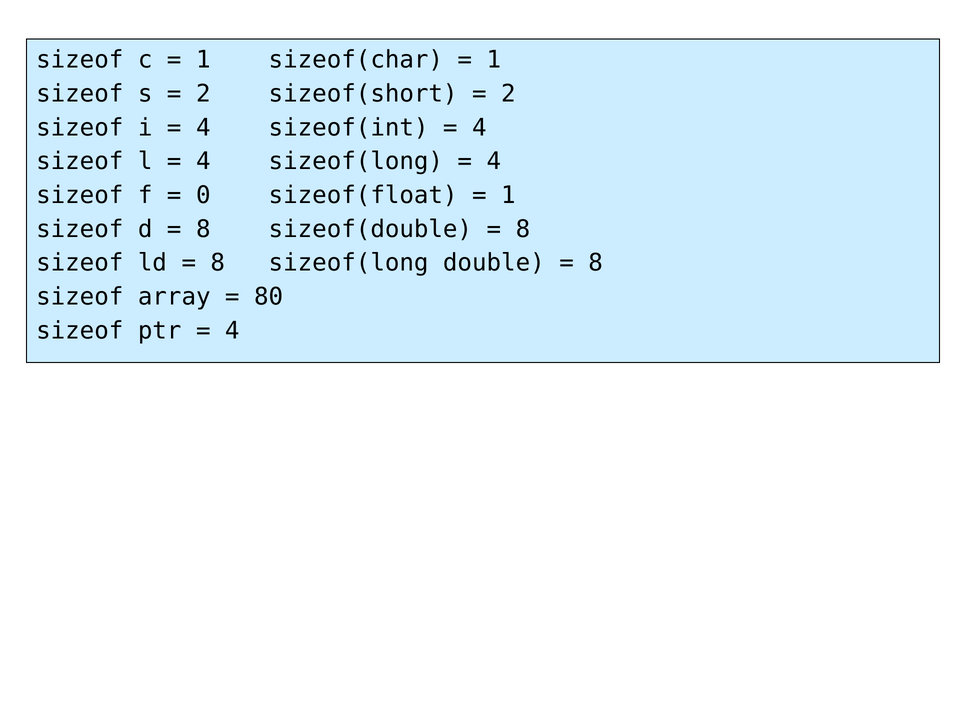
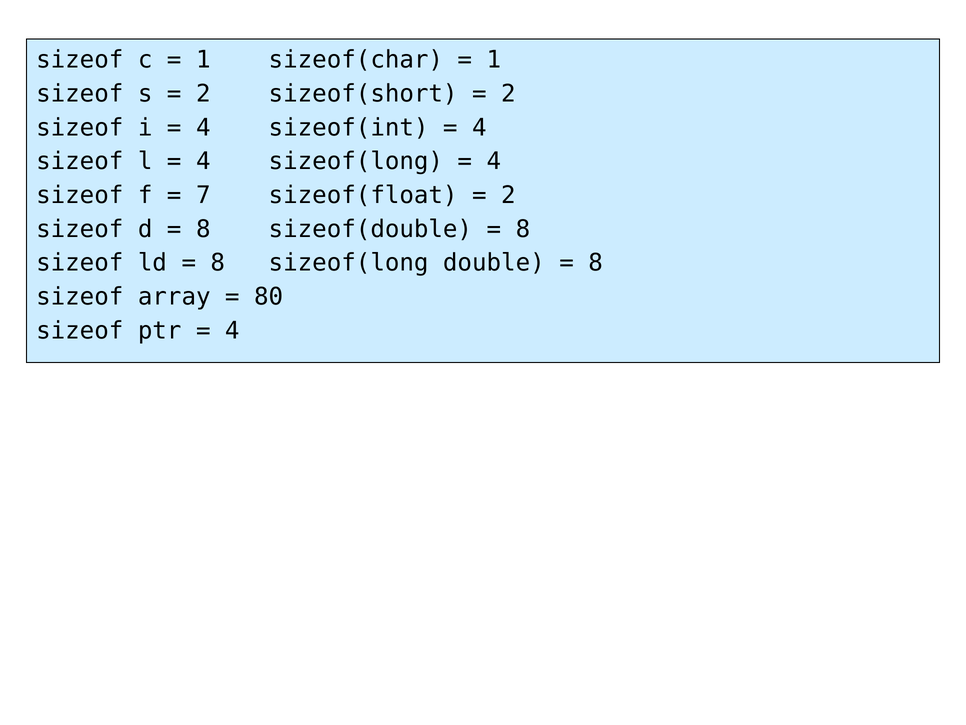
0: 0 -> 7
1 at (508, 195): 1 -> 2
